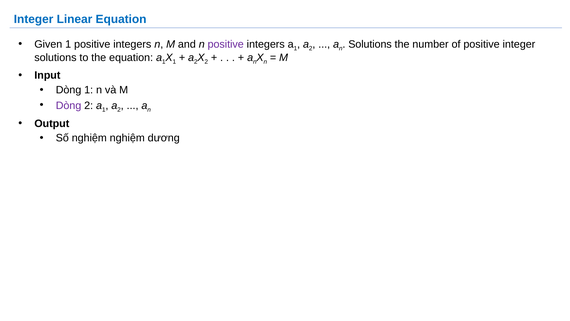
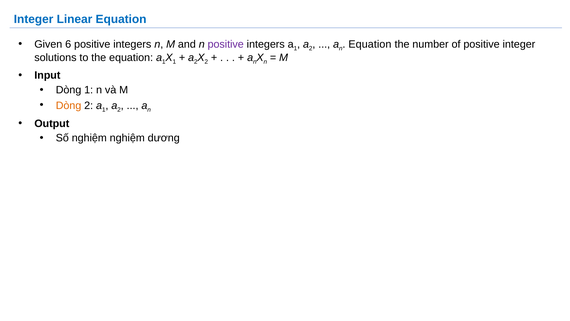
Given 1: 1 -> 6
Solutions at (370, 44): Solutions -> Equation
Dòng at (69, 106) colour: purple -> orange
